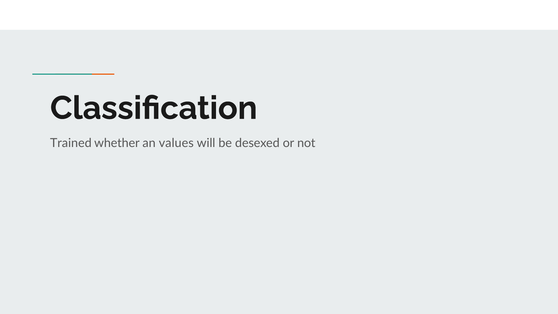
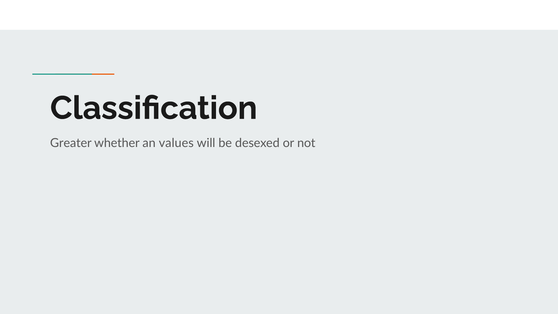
Trained: Trained -> Greater
